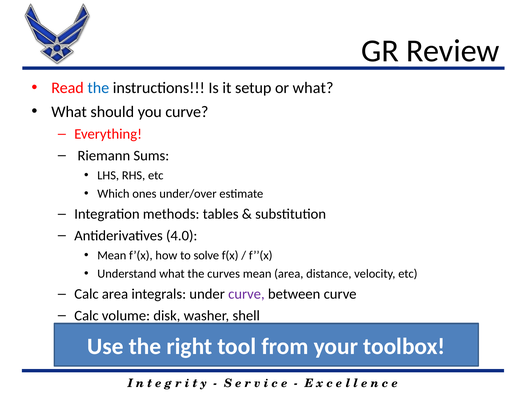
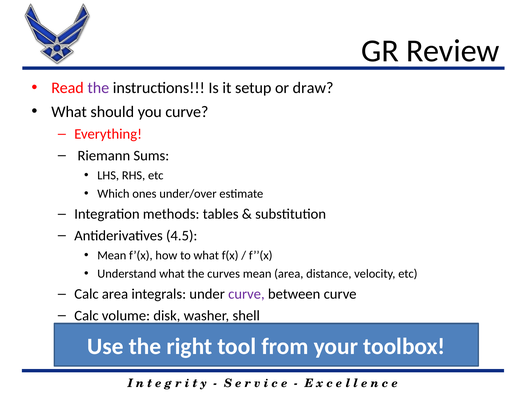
the at (98, 88) colour: blue -> purple
or what: what -> draw
4.0: 4.0 -> 4.5
to solve: solve -> what
